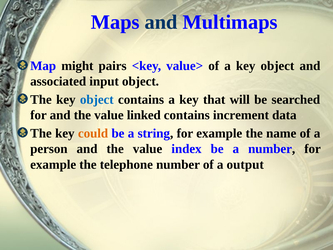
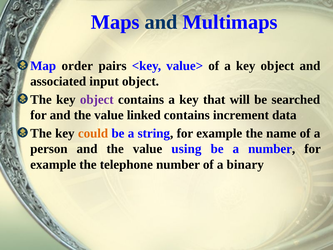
might: might -> order
object at (97, 100) colour: blue -> purple
index: index -> using
output: output -> binary
